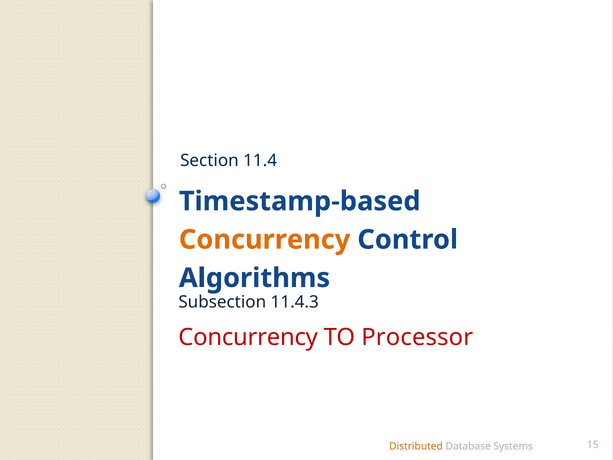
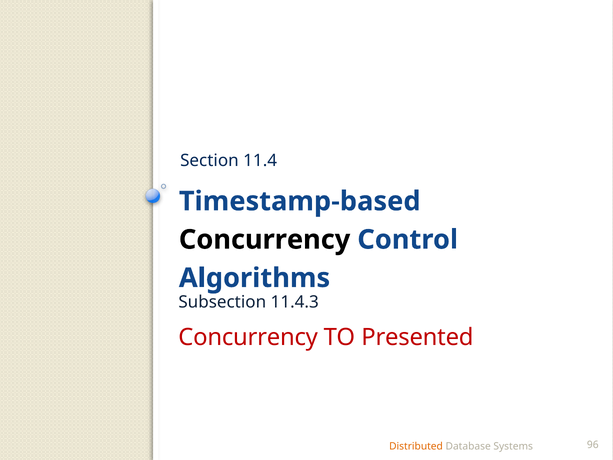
Concurrency at (265, 240) colour: orange -> black
Processor: Processor -> Presented
15: 15 -> 96
